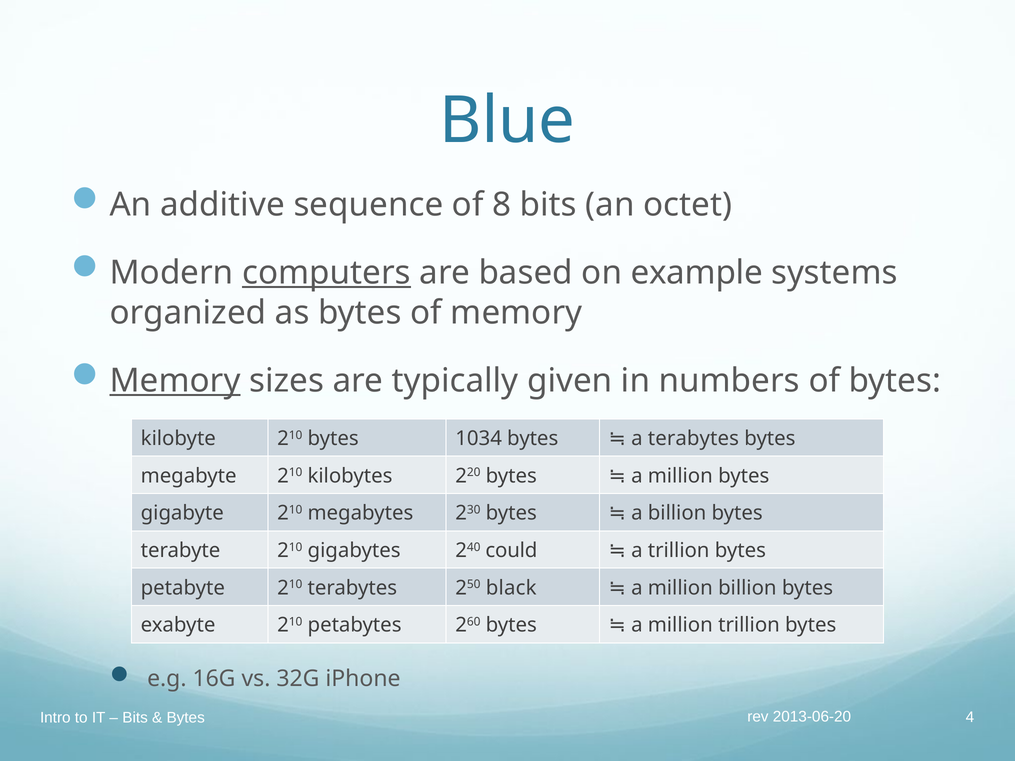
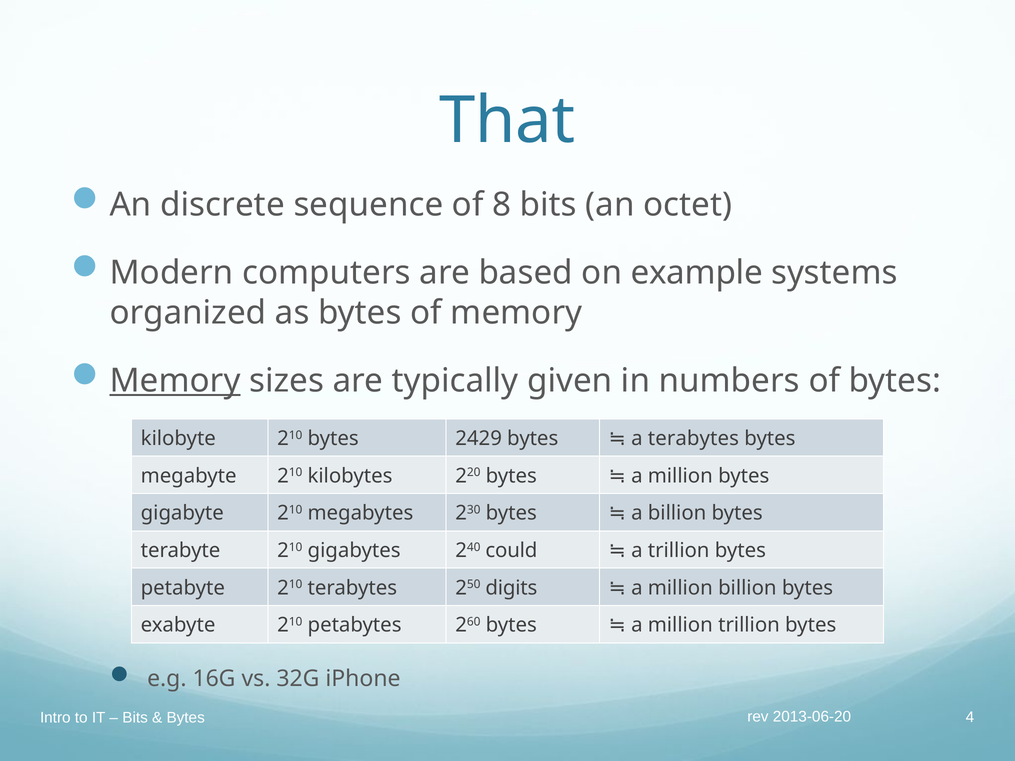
Blue: Blue -> That
additive: additive -> discrete
computers underline: present -> none
1034: 1034 -> 2429
black: black -> digits
